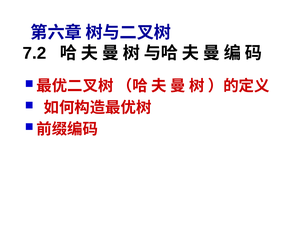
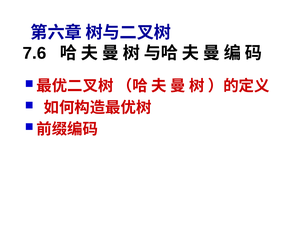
7.2: 7.2 -> 7.6
